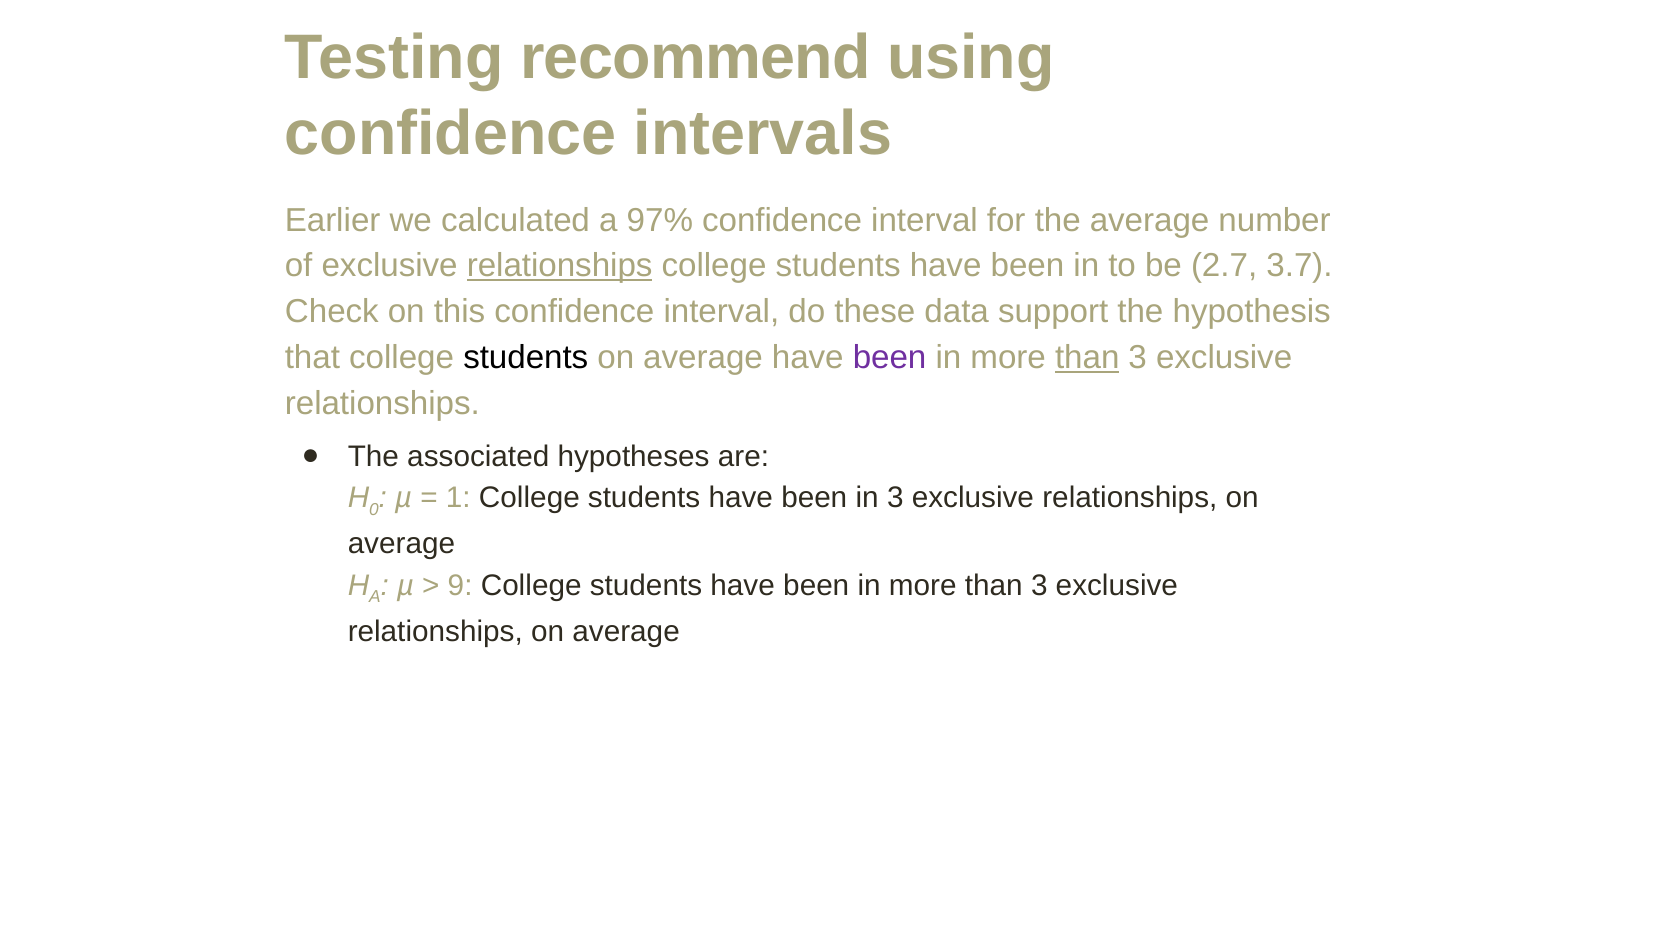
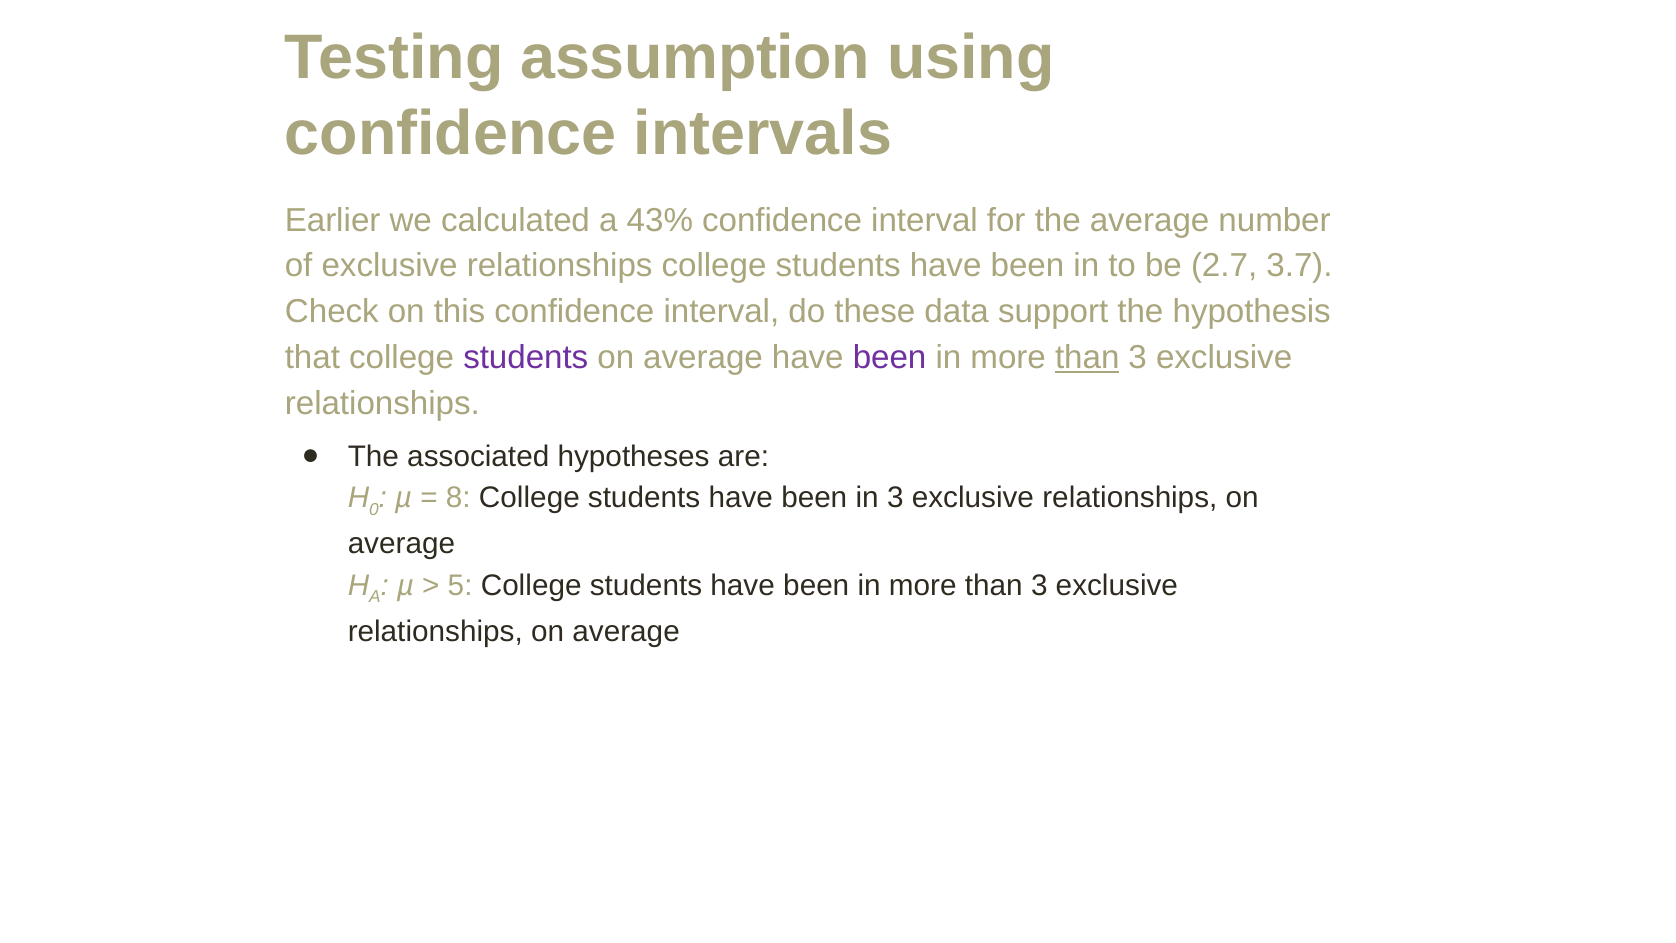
recommend: recommend -> assumption
97%: 97% -> 43%
relationships at (560, 266) underline: present -> none
students at (526, 357) colour: black -> purple
1: 1 -> 8
9: 9 -> 5
